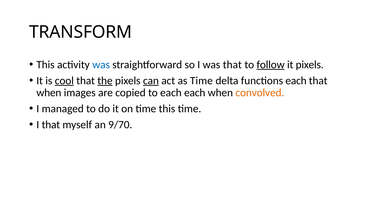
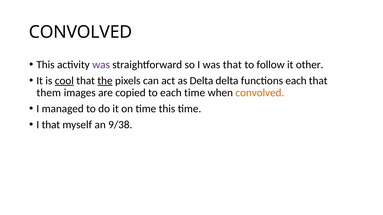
TRANSFORM at (81, 32): TRANSFORM -> CONVOLVED
was at (101, 65) colour: blue -> purple
follow underline: present -> none
it pixels: pixels -> other
can underline: present -> none
as Time: Time -> Delta
when at (49, 93): when -> them
each each: each -> time
9/70: 9/70 -> 9/38
